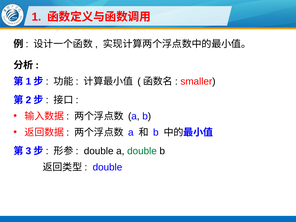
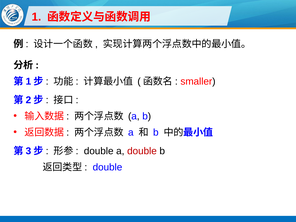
double at (142, 151) colour: green -> red
